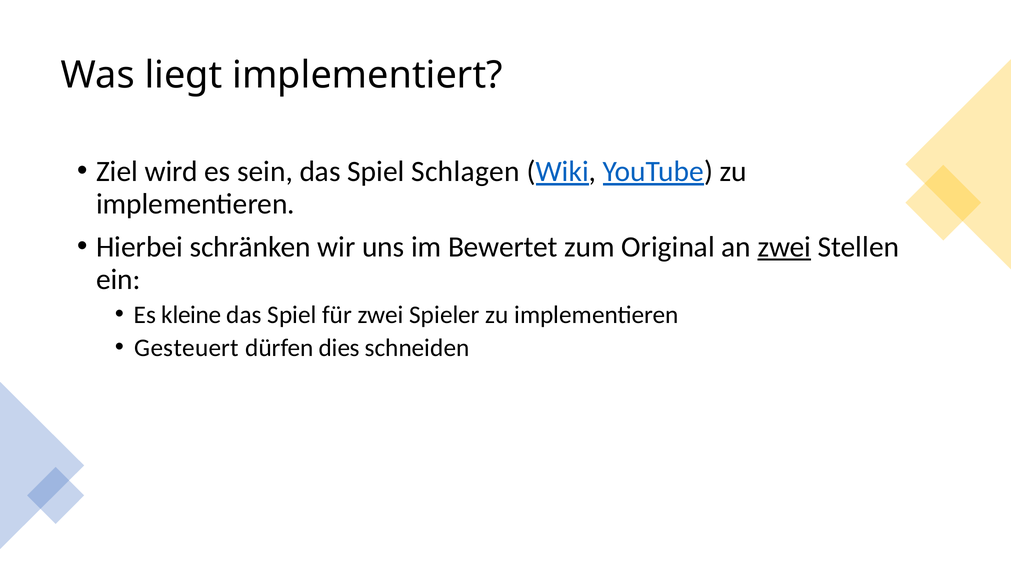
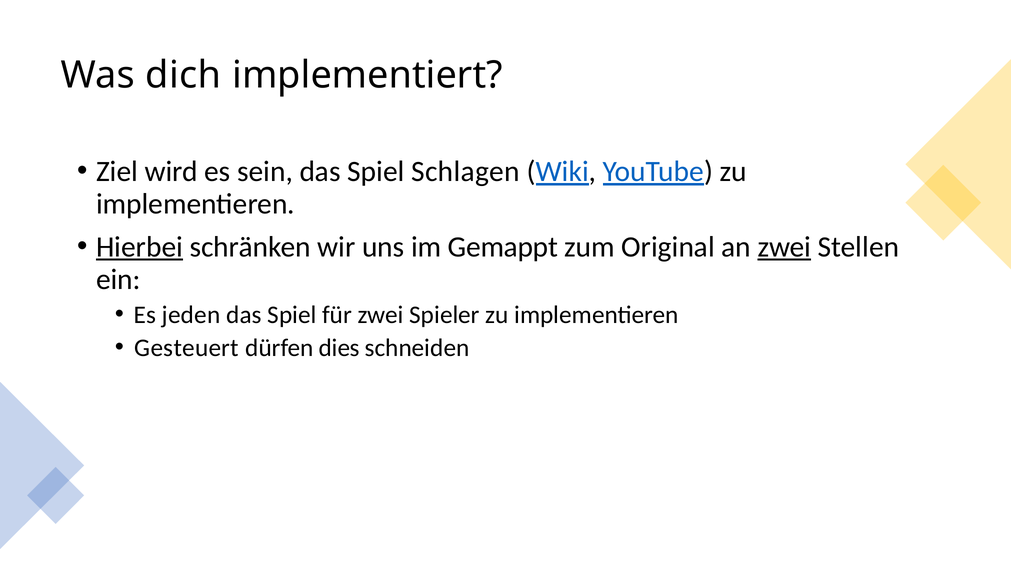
liegt: liegt -> dich
Hierbei underline: none -> present
Bewertet: Bewertet -> Gemappt
kleine: kleine -> jeden
